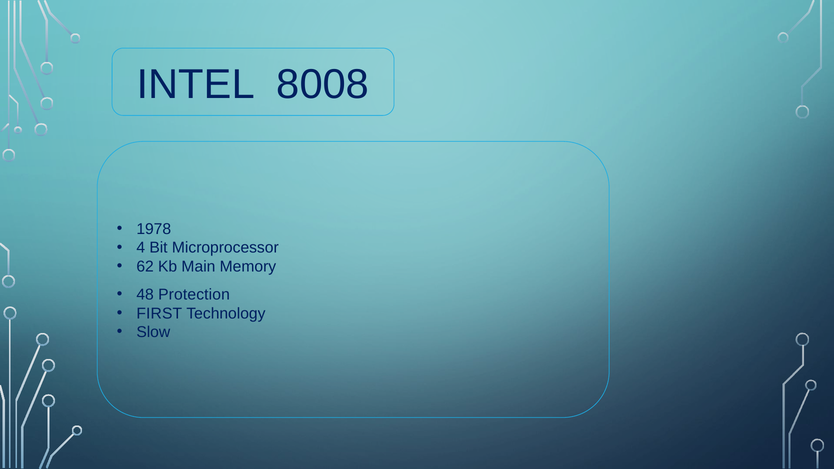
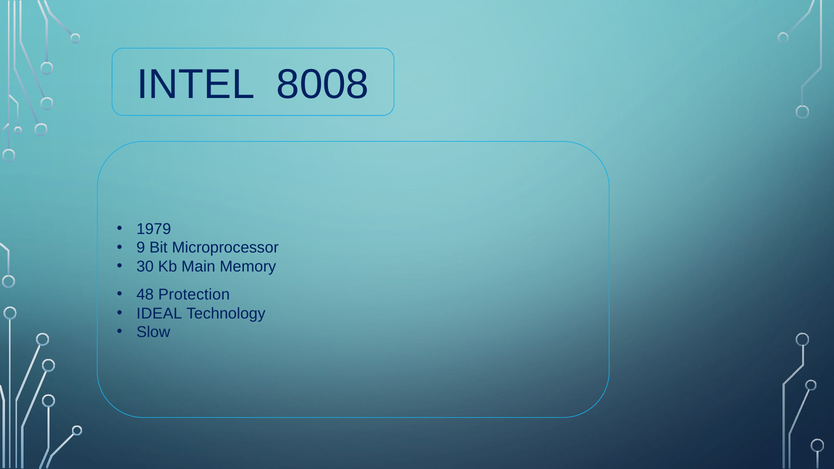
1978: 1978 -> 1979
4: 4 -> 9
62: 62 -> 30
FIRST: FIRST -> IDEAL
